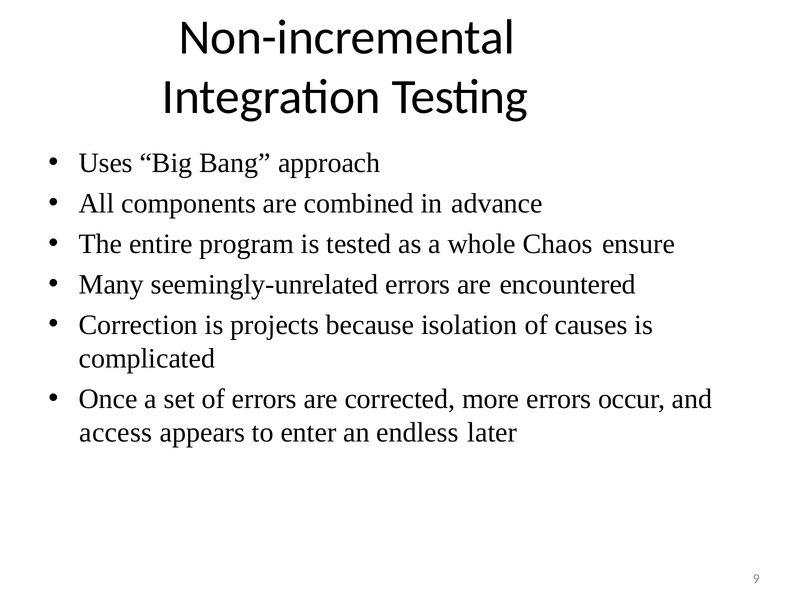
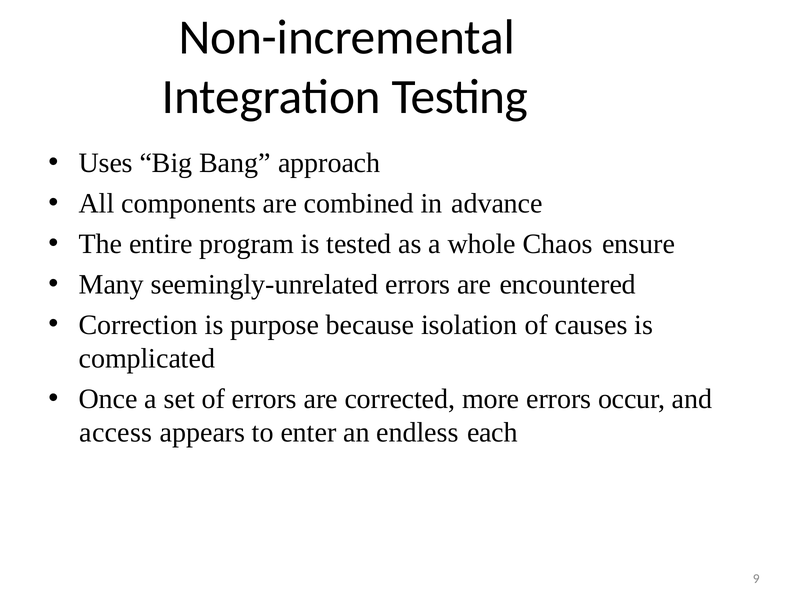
projects: projects -> purpose
later: later -> each
